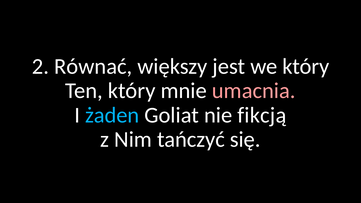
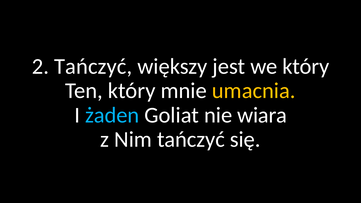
2 Równać: Równać -> Tańczyć
umacnia colour: pink -> yellow
fikcją: fikcją -> wiara
